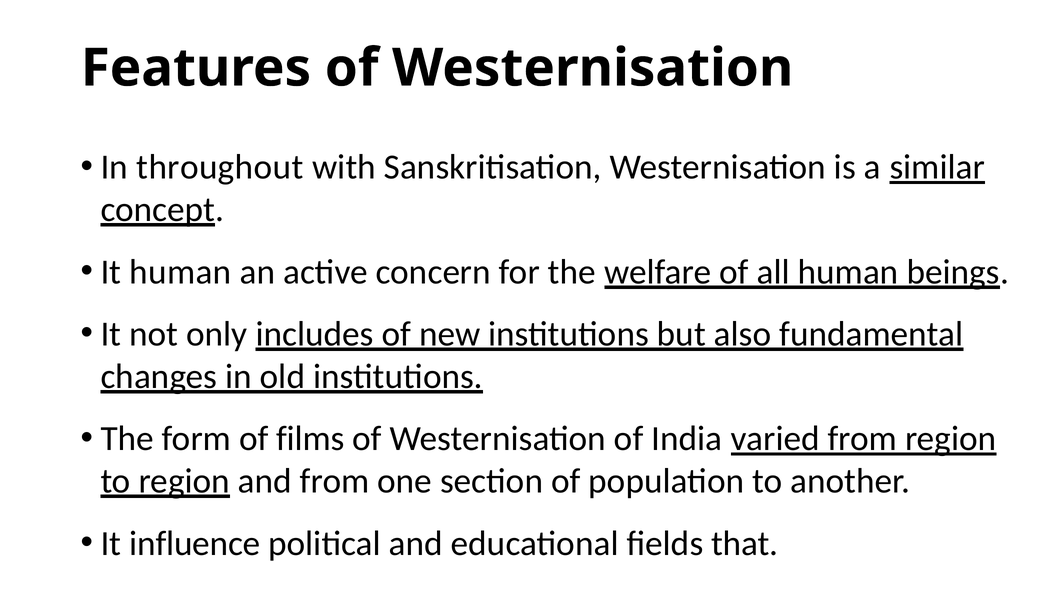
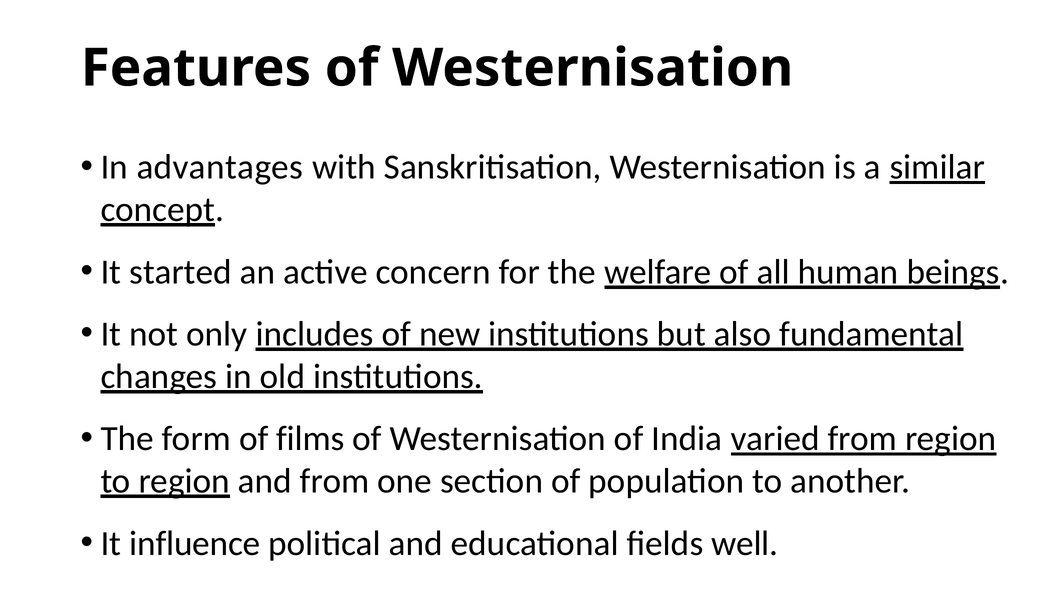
throughout: throughout -> advantages
It human: human -> started
that: that -> well
